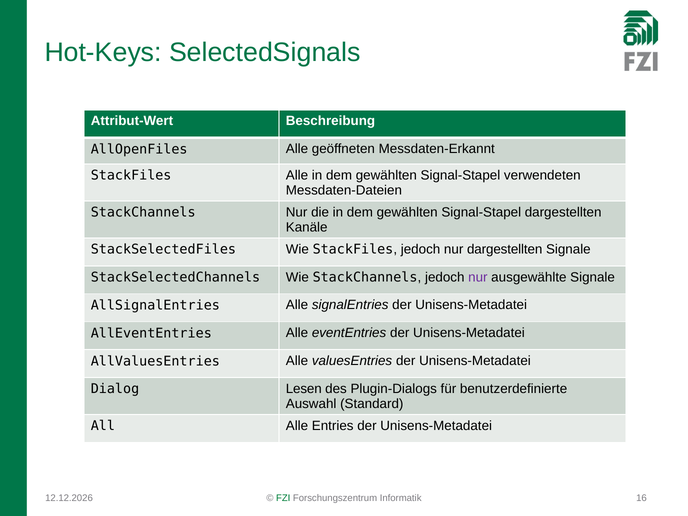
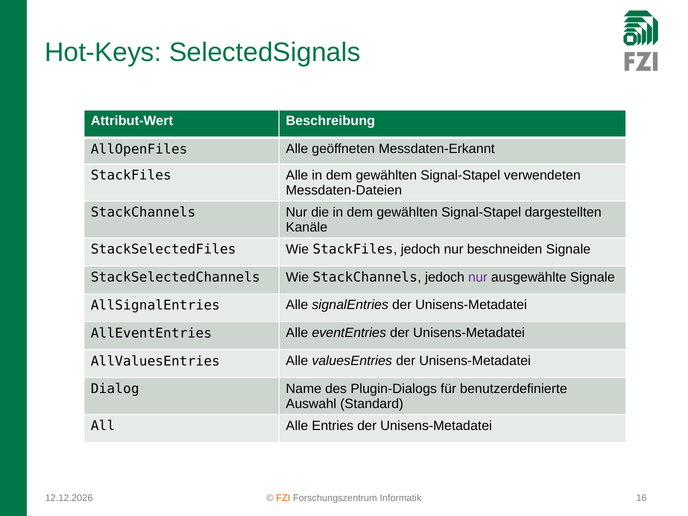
nur dargestellten: dargestellten -> beschneiden
Lesen: Lesen -> Name
FZI colour: green -> orange
